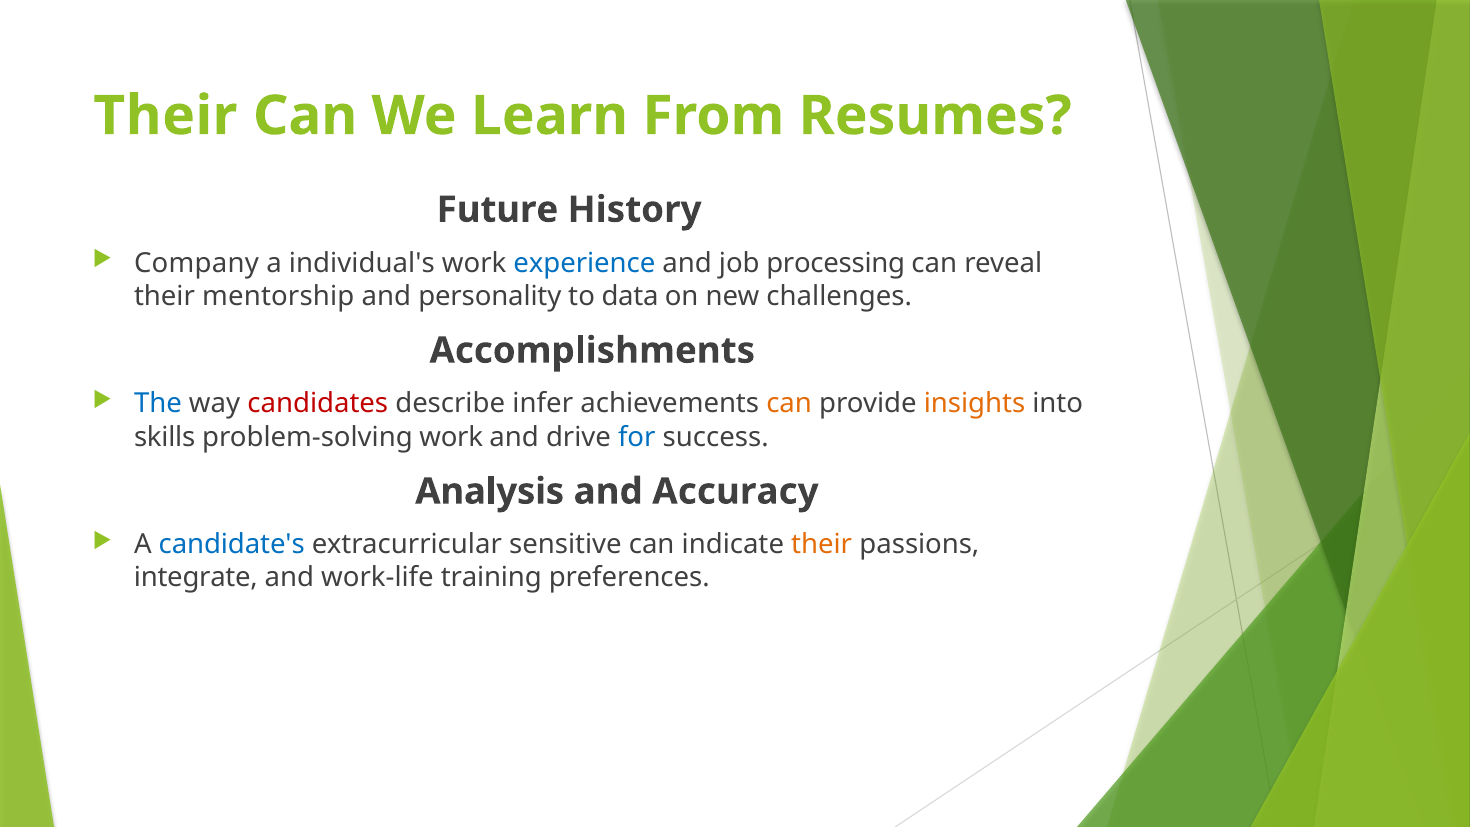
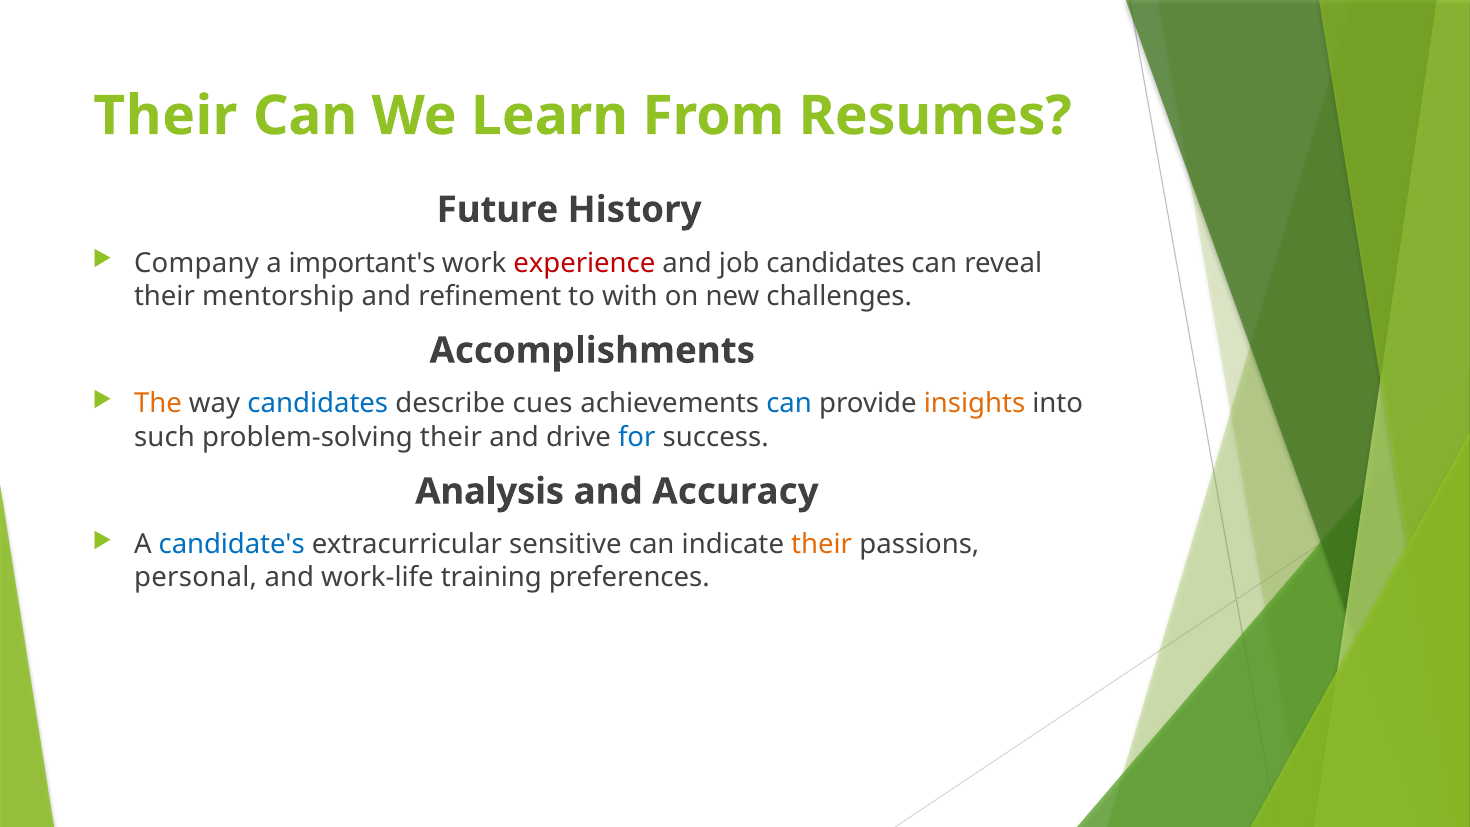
individual's: individual's -> important's
experience colour: blue -> red
job processing: processing -> candidates
personality: personality -> refinement
data: data -> with
The colour: blue -> orange
candidates at (318, 404) colour: red -> blue
infer: infer -> cues
can at (789, 404) colour: orange -> blue
skills: skills -> such
problem-solving work: work -> their
integrate: integrate -> personal
